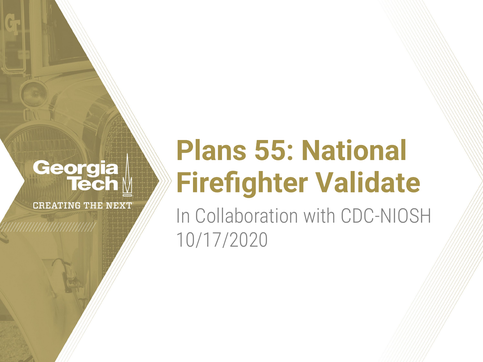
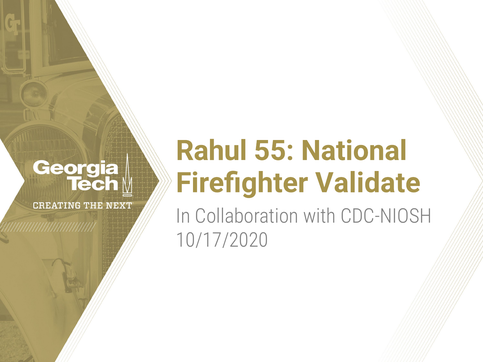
Plans: Plans -> Rahul
